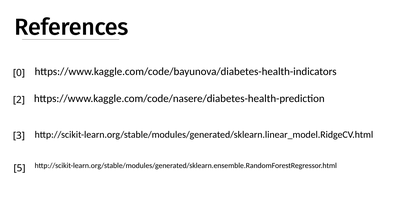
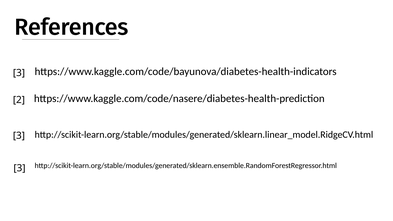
0 at (19, 73): 0 -> 3
5 at (19, 168): 5 -> 3
